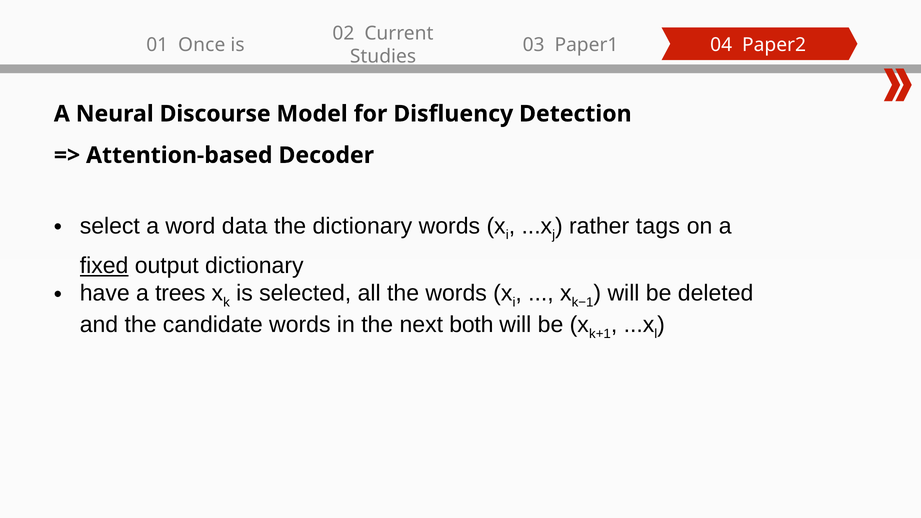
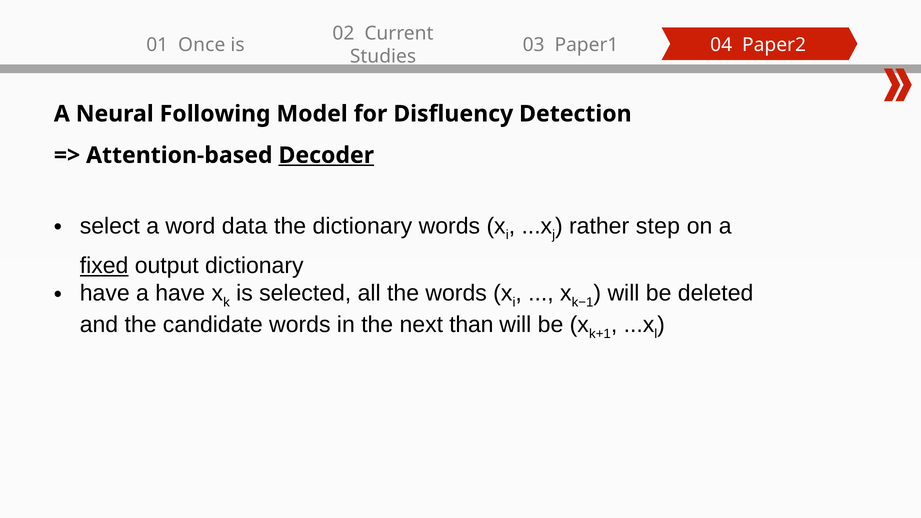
Discourse: Discourse -> Following
Decoder underline: none -> present
tags: tags -> step
a trees: trees -> have
both: both -> than
